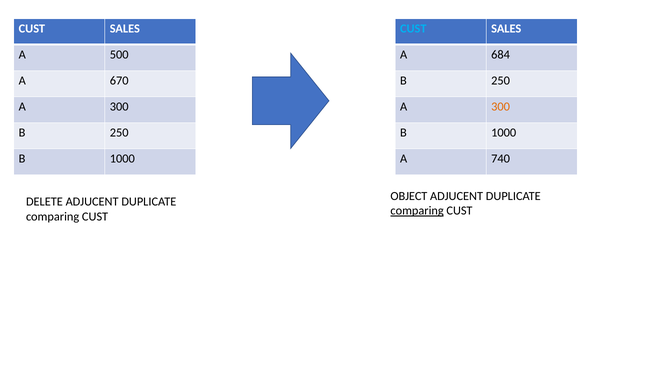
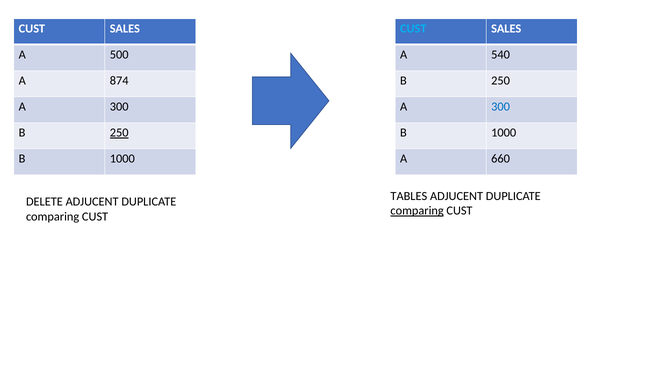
684: 684 -> 540
670: 670 -> 874
300 at (501, 107) colour: orange -> blue
250 at (119, 133) underline: none -> present
740: 740 -> 660
OBJECT: OBJECT -> TABLES
